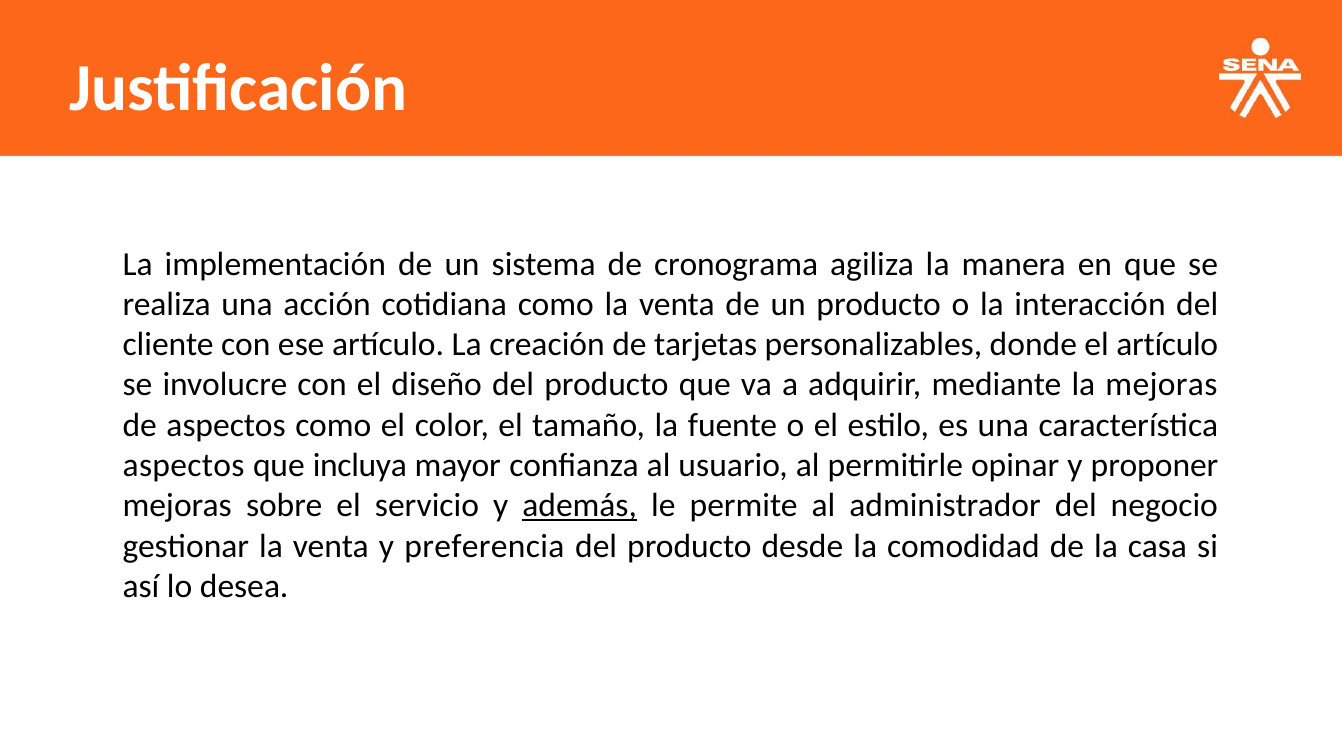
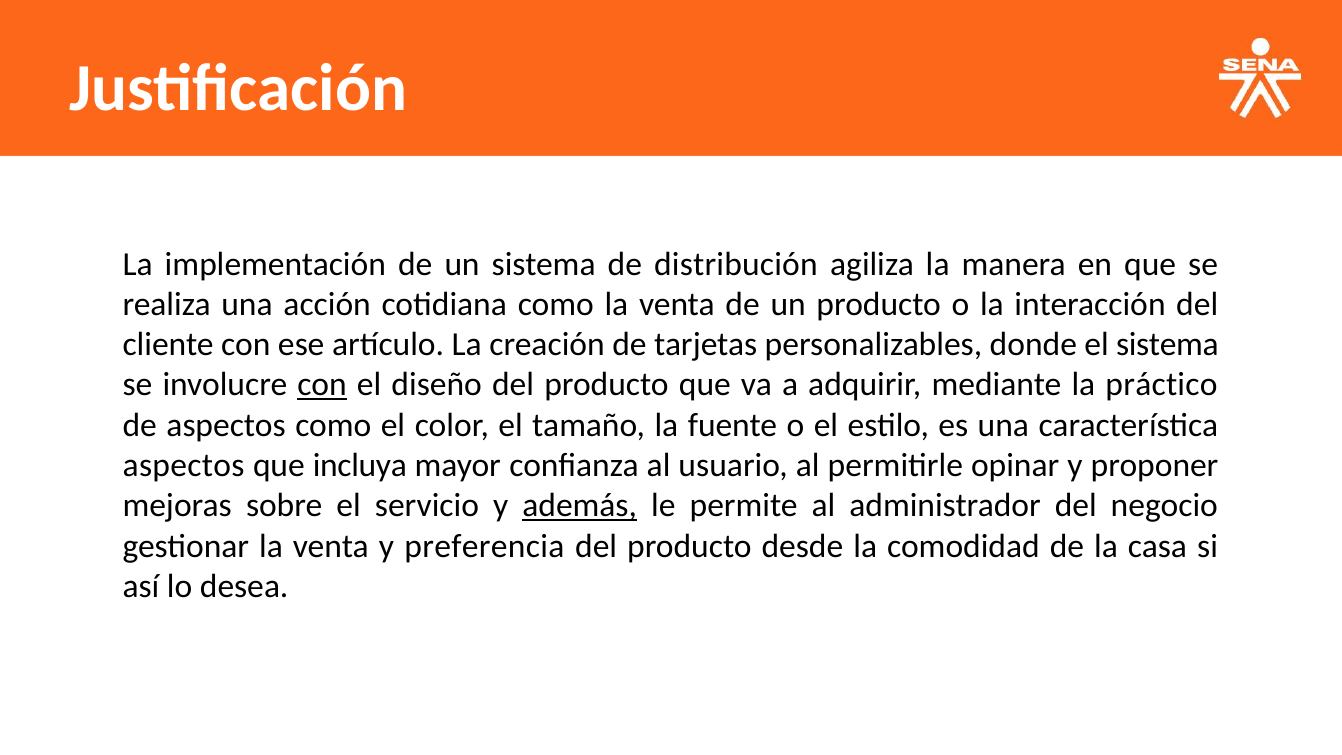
cronograma: cronograma -> distribución
el artículo: artículo -> sistema
con at (322, 385) underline: none -> present
la mejoras: mejoras -> práctico
